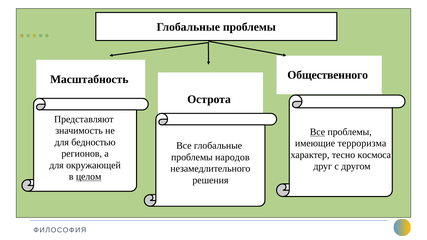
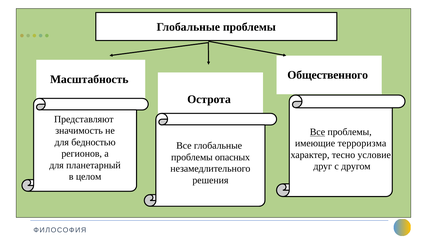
космоса: космоса -> условие
народов: народов -> опасных
окружающей: окружающей -> планетарный
целом underline: present -> none
